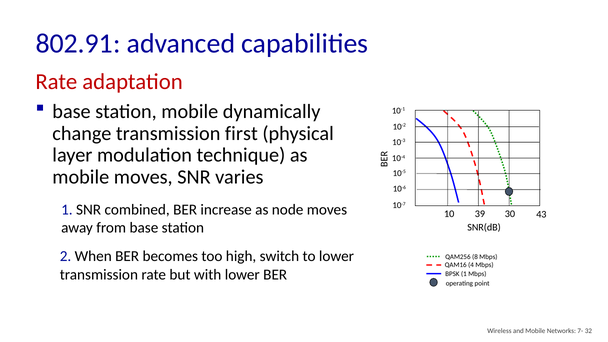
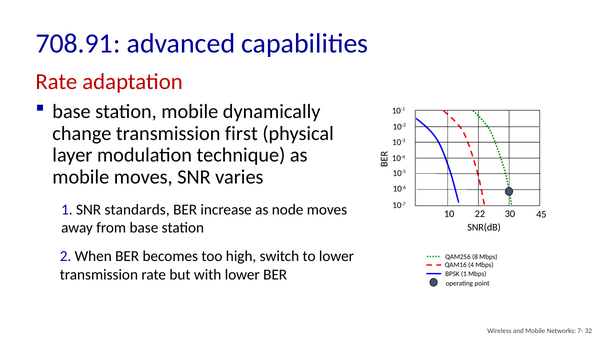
802.91: 802.91 -> 708.91
combined: combined -> standards
39: 39 -> 22
43: 43 -> 45
